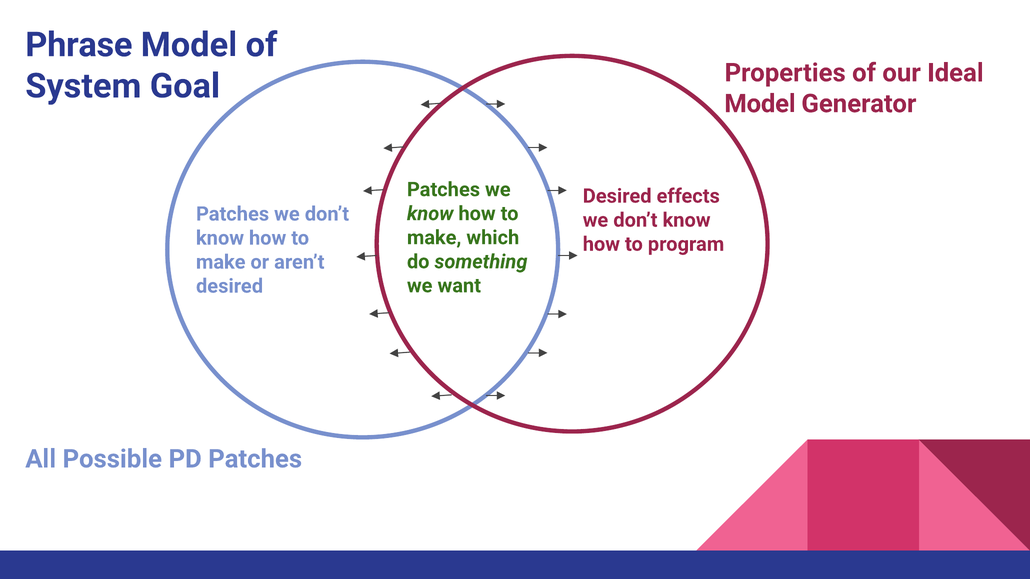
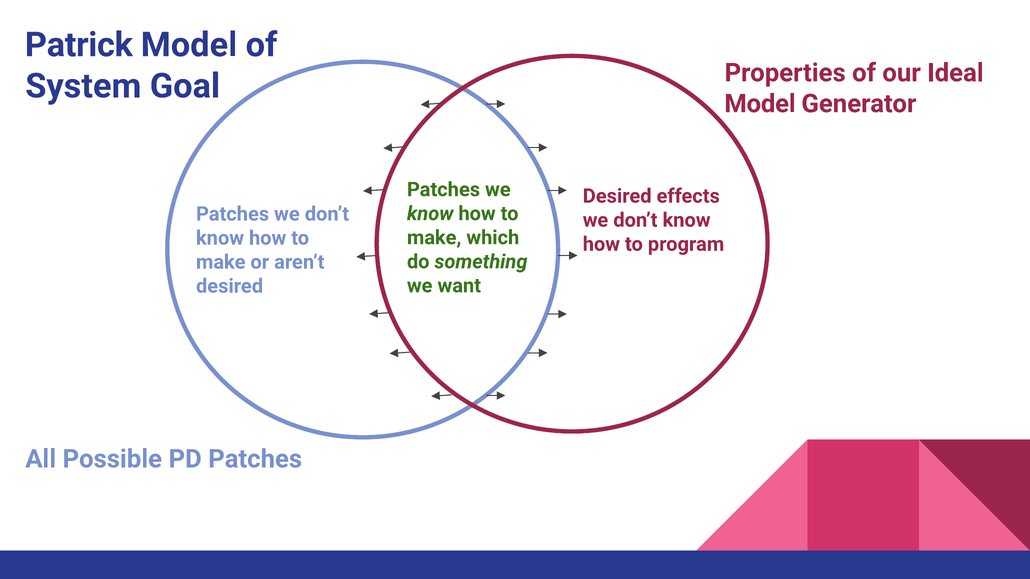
Phrase: Phrase -> Patrick
